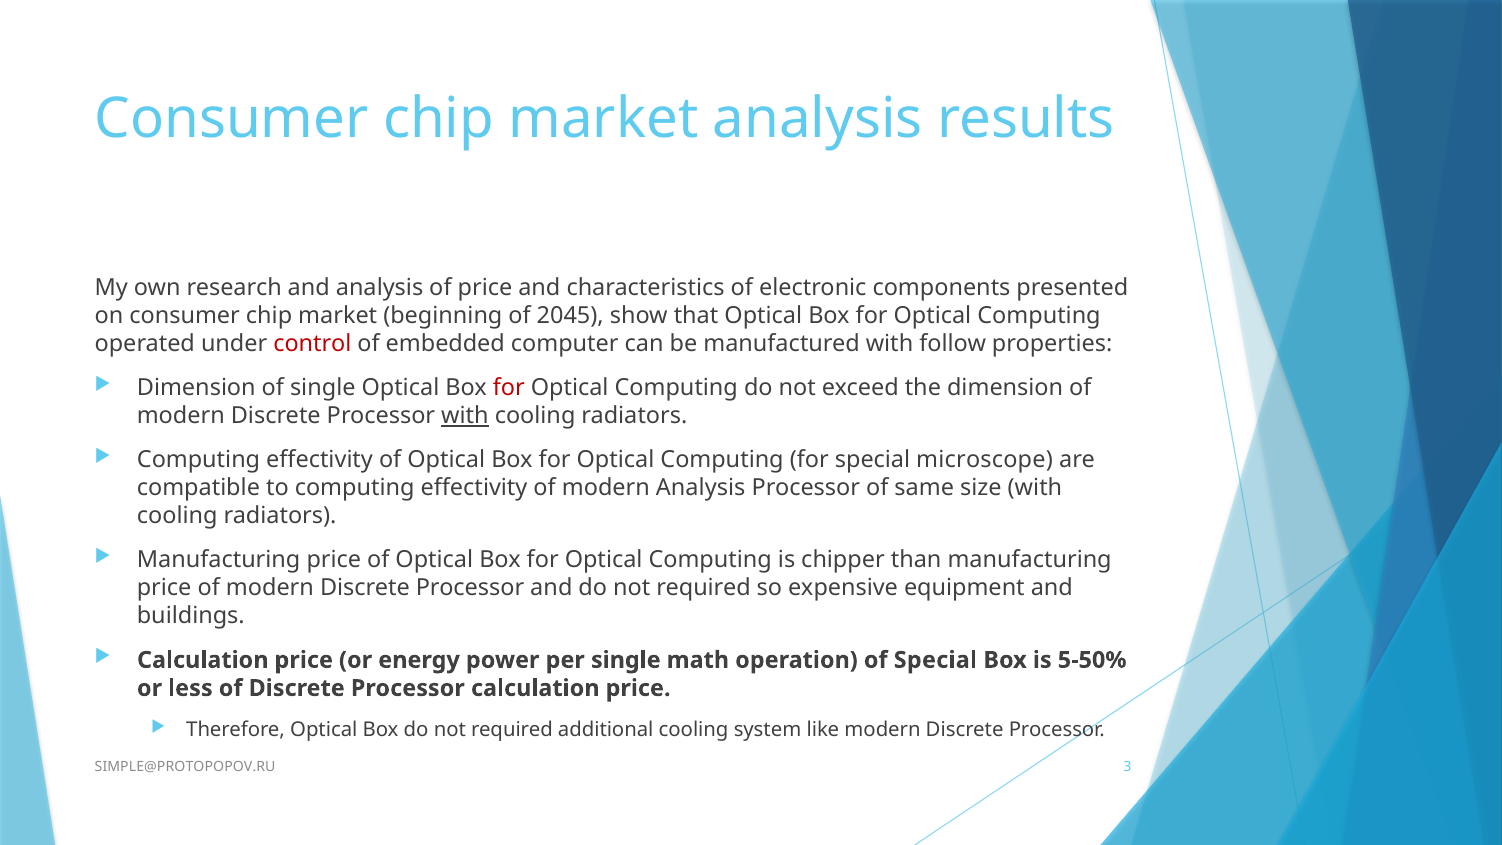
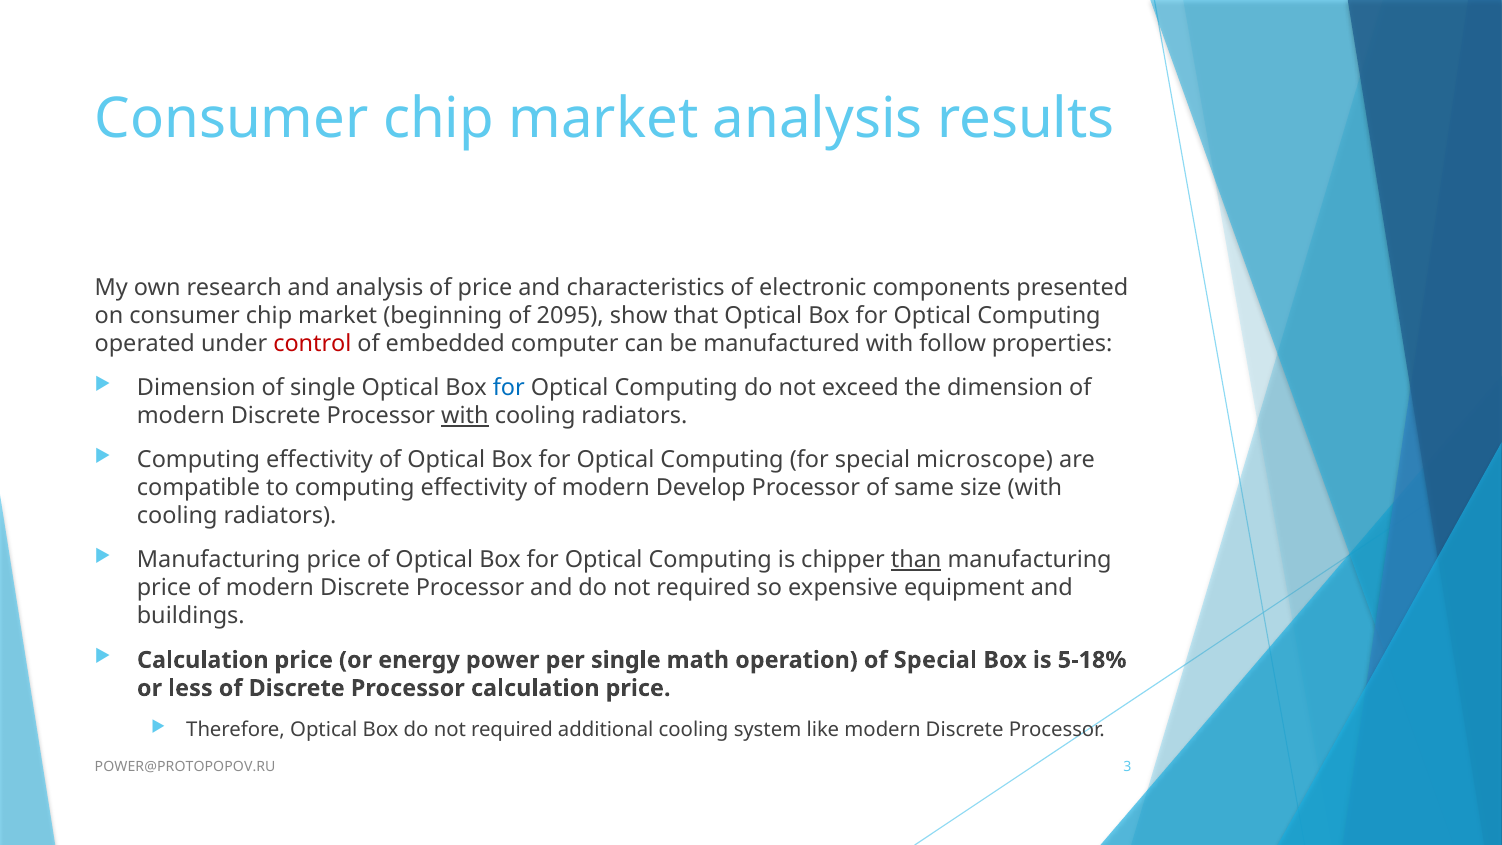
2045: 2045 -> 2095
for at (509, 388) colour: red -> blue
modern Analysis: Analysis -> Develop
than underline: none -> present
5-50%: 5-50% -> 5-18%
SIMPLE@PROTOPOPOV.RU: SIMPLE@PROTOPOPOV.RU -> POWER@PROTOPOPOV.RU
